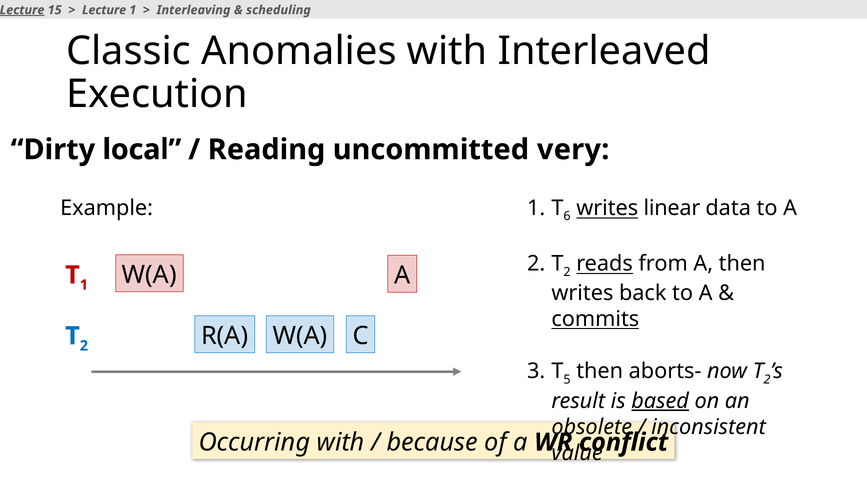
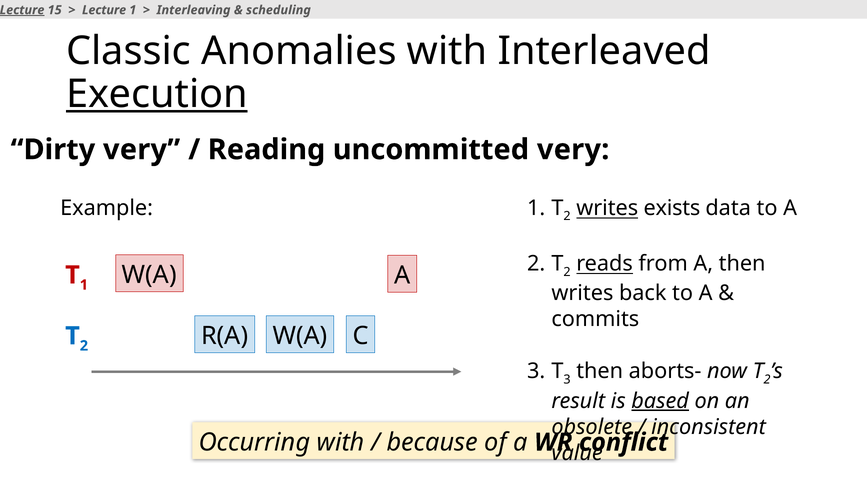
Execution underline: none -> present
Dirty local: local -> very
6 at (567, 216): 6 -> 2
linear: linear -> exists
commits underline: present -> none
5 at (567, 379): 5 -> 3
